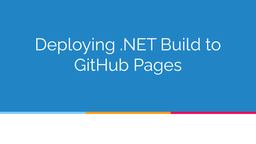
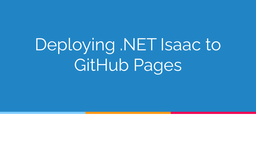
Build: Build -> Isaac
